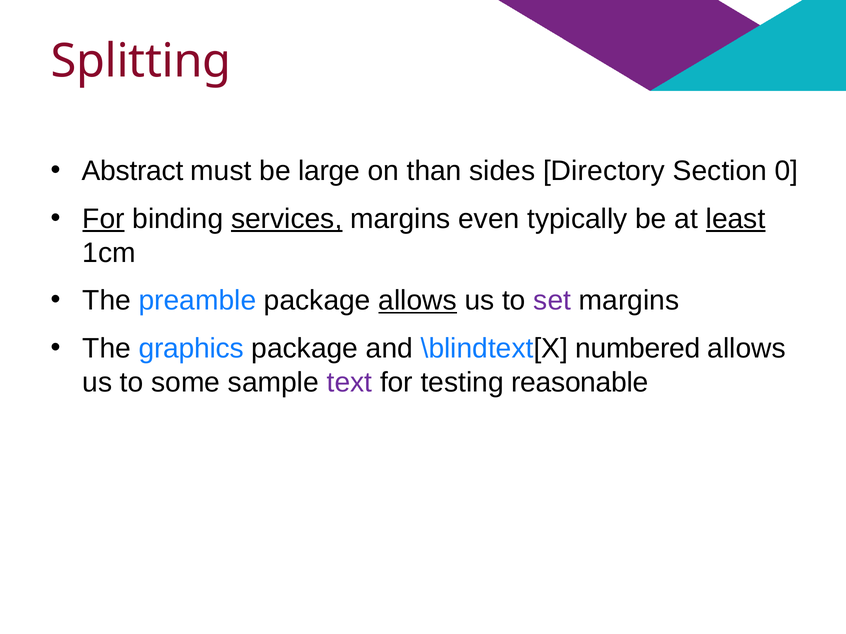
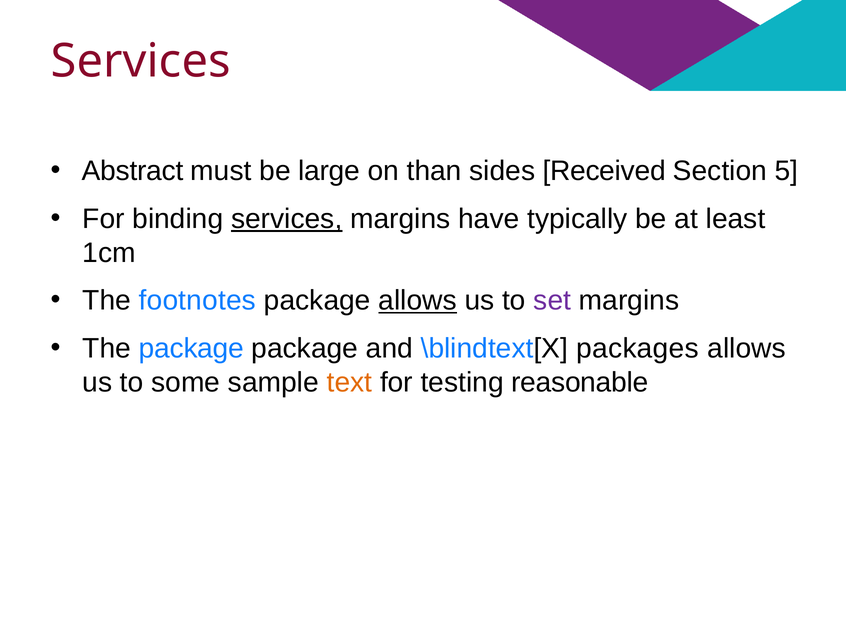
Splitting at (141, 61): Splitting -> Services
Directory: Directory -> Received
0: 0 -> 5
For at (103, 219) underline: present -> none
even: even -> have
least underline: present -> none
preamble: preamble -> footnotes
The graphics: graphics -> package
numbered: numbered -> packages
text colour: purple -> orange
